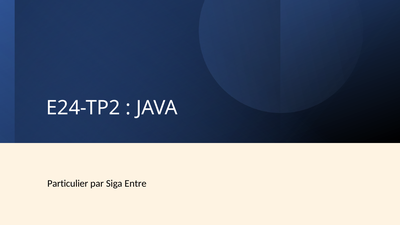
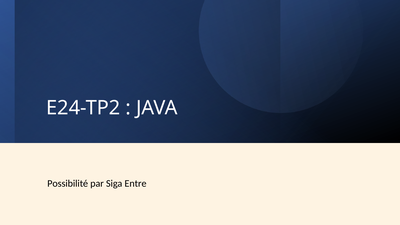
Particulier: Particulier -> Possibilité
